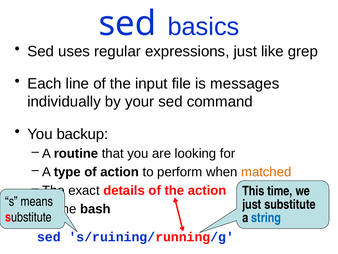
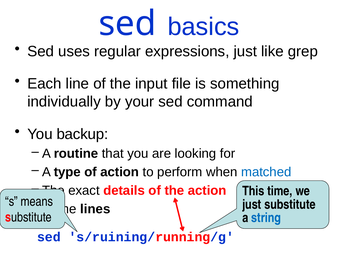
messages: messages -> something
matched colour: orange -> blue
bash: bash -> lines
